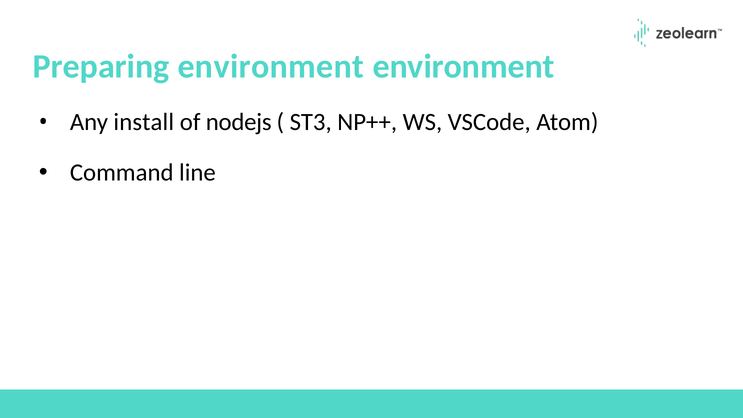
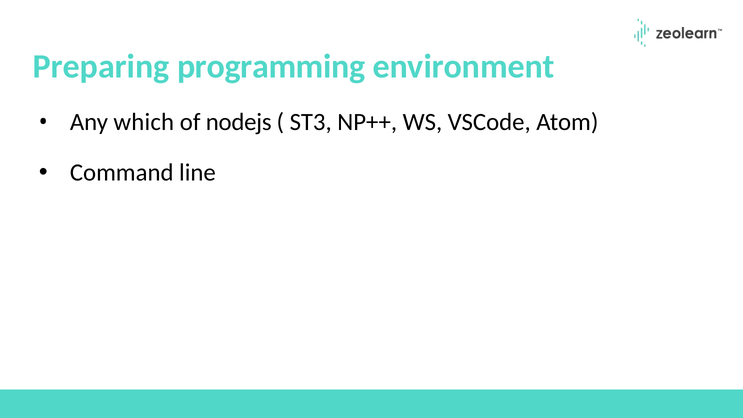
Preparing environment: environment -> programming
install: install -> which
